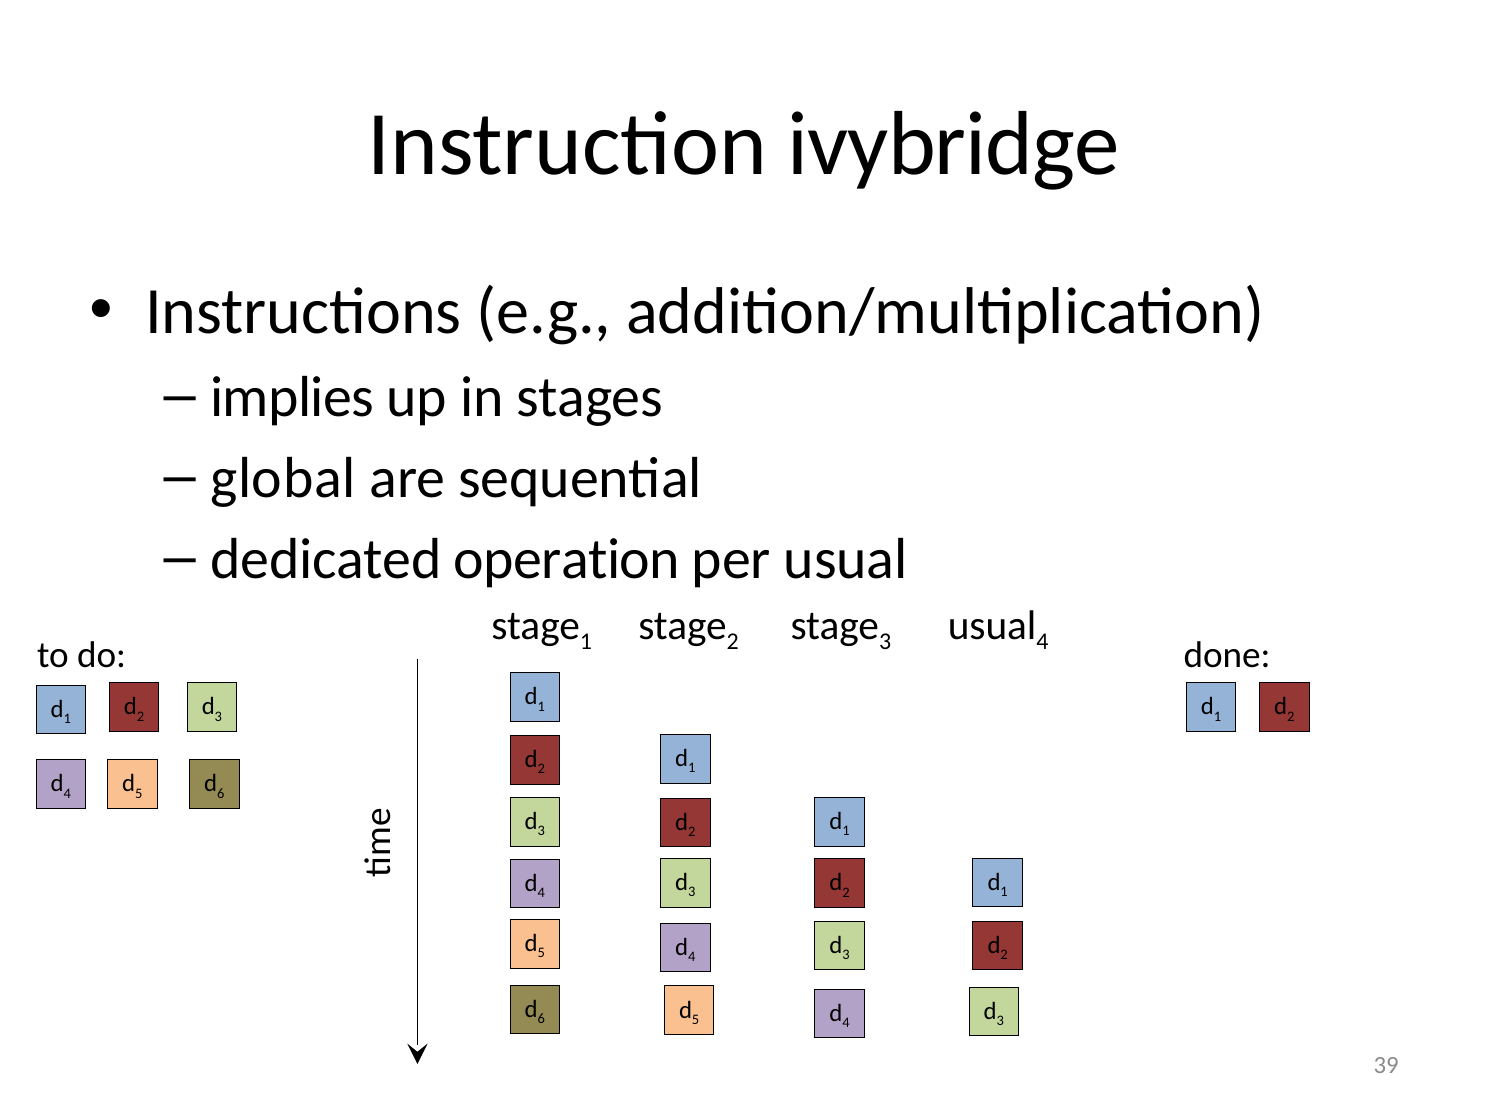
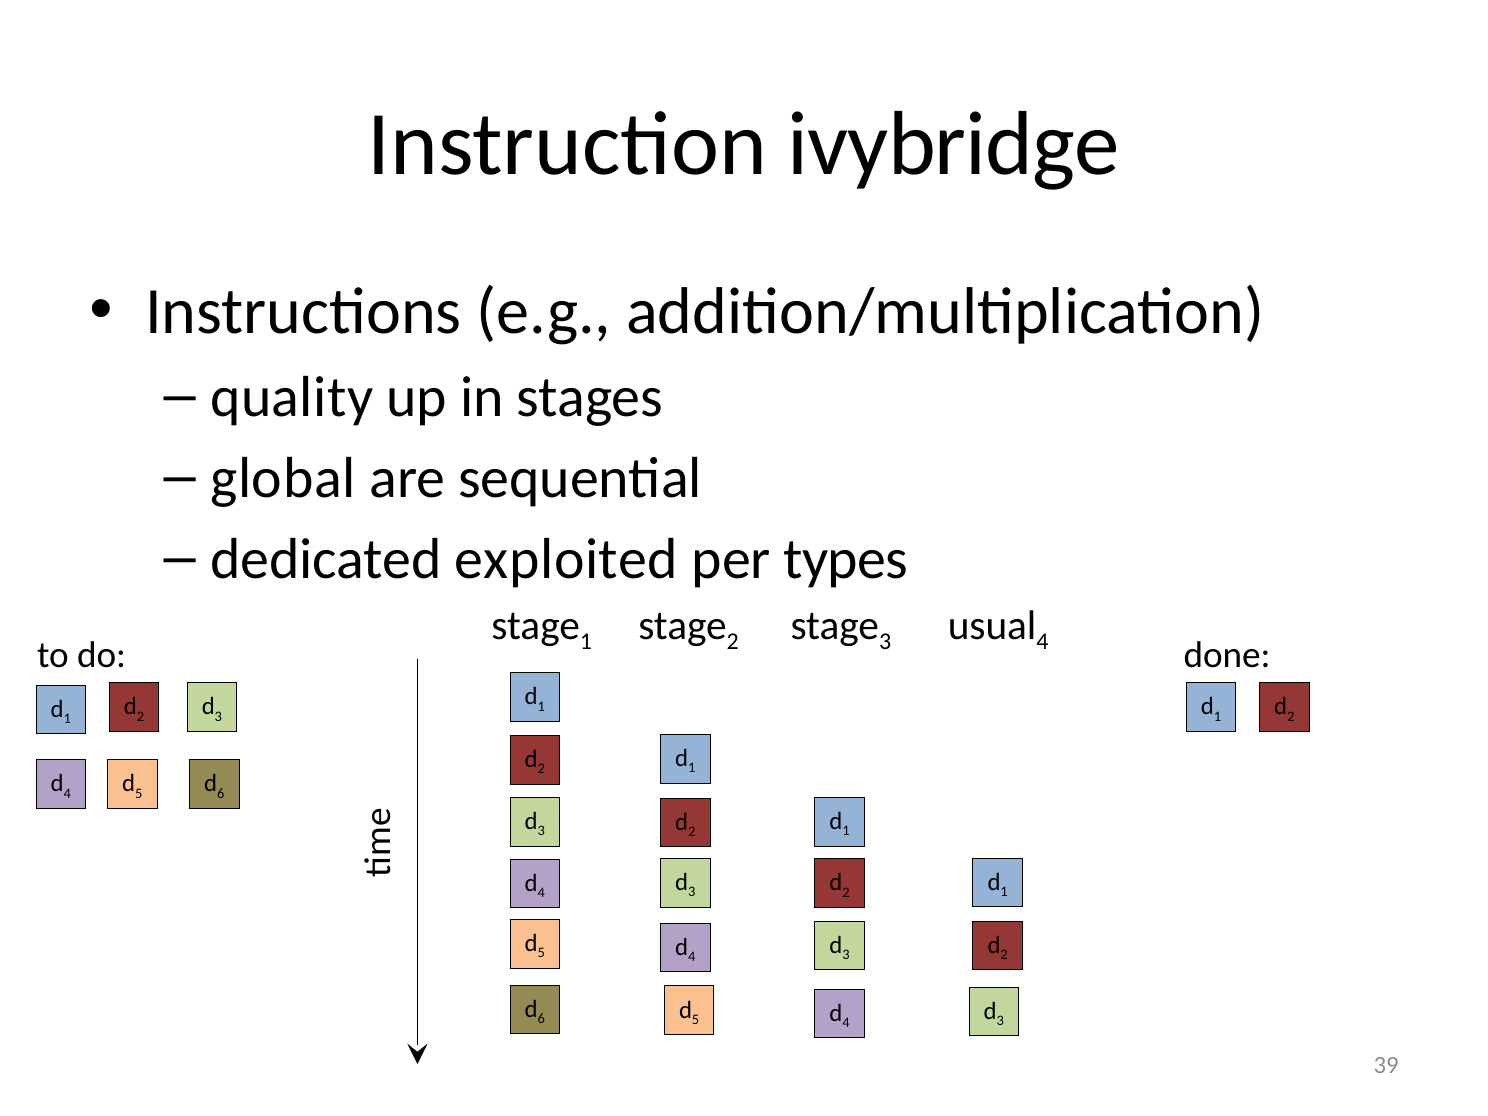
implies: implies -> quality
operation: operation -> exploited
per usual: usual -> types
